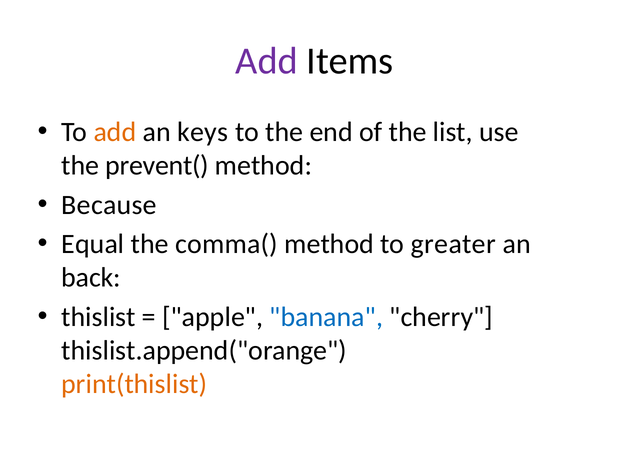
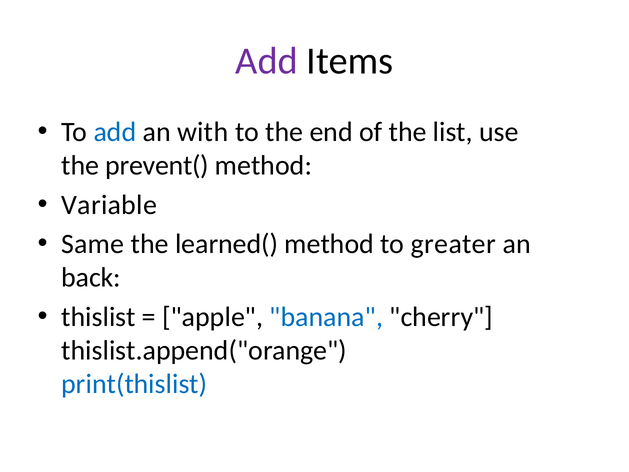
add at (115, 132) colour: orange -> blue
keys: keys -> with
Because: Because -> Variable
Equal: Equal -> Same
comma(: comma( -> learned(
print(thislist colour: orange -> blue
